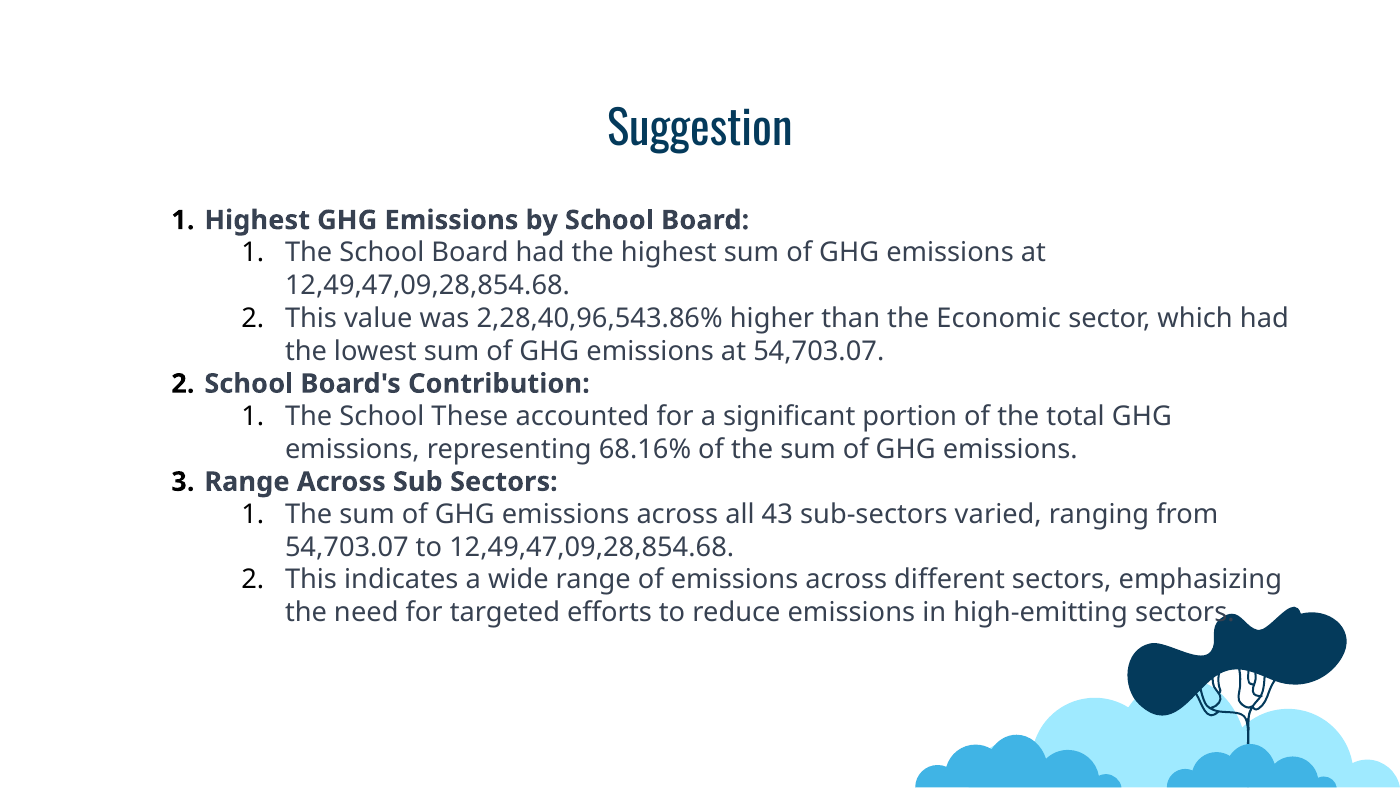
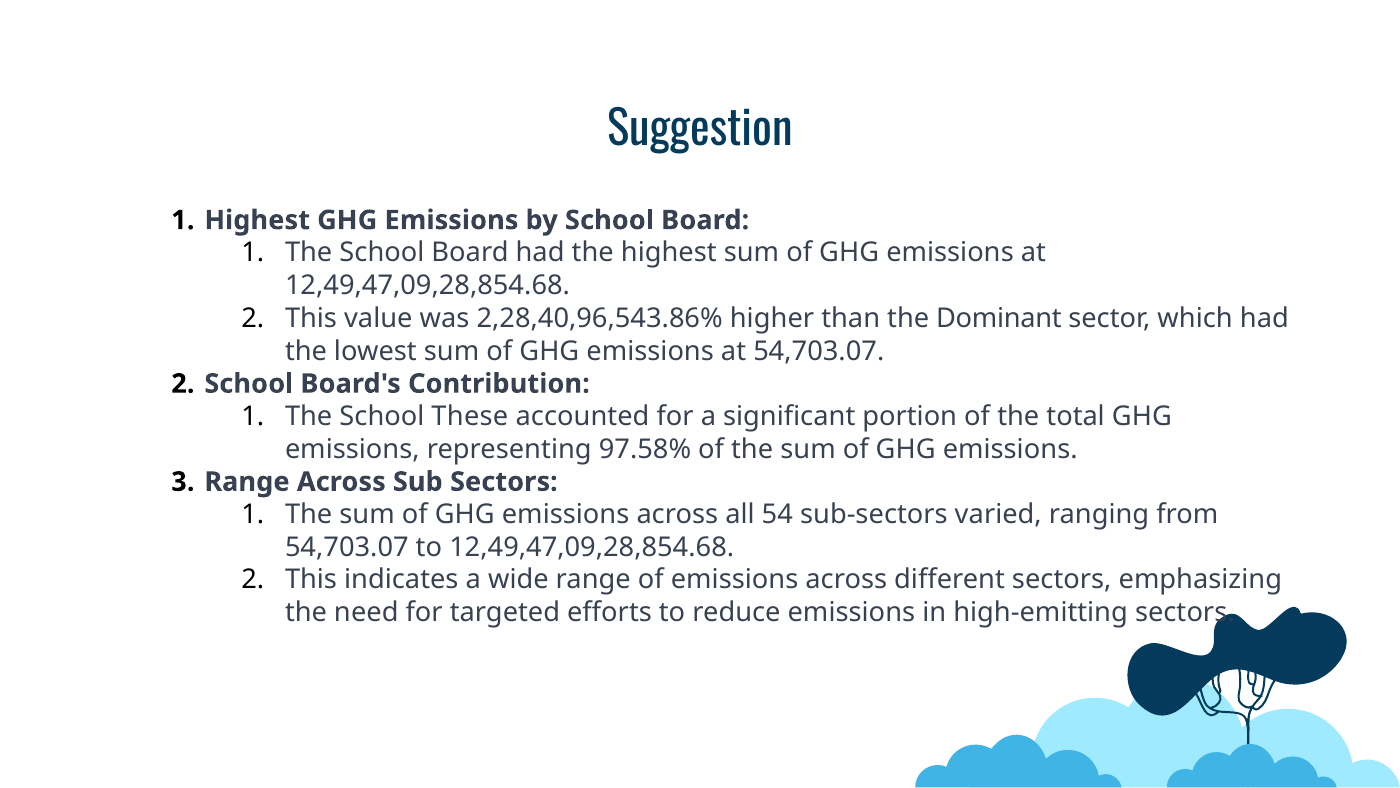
Economic: Economic -> Dominant
68.16%: 68.16% -> 97.58%
43: 43 -> 54
